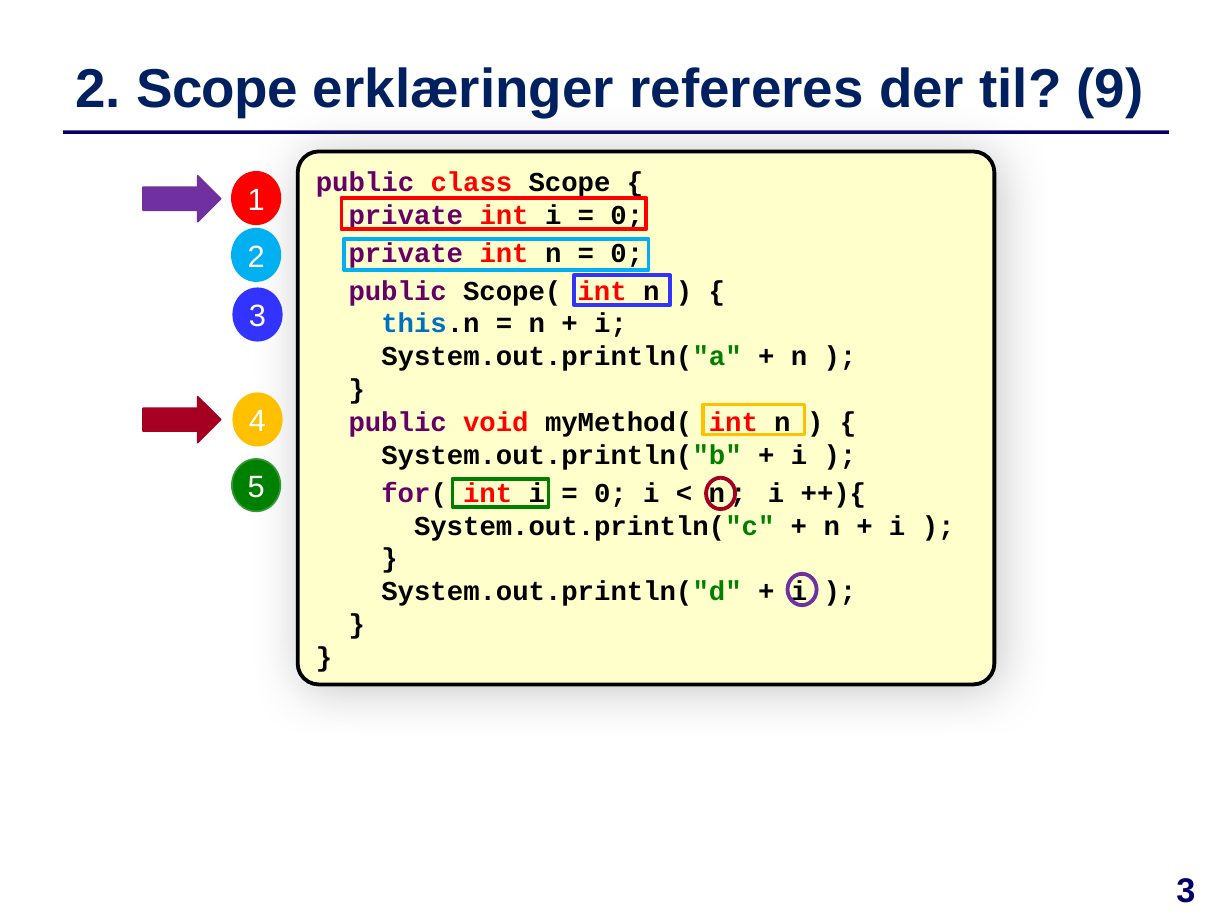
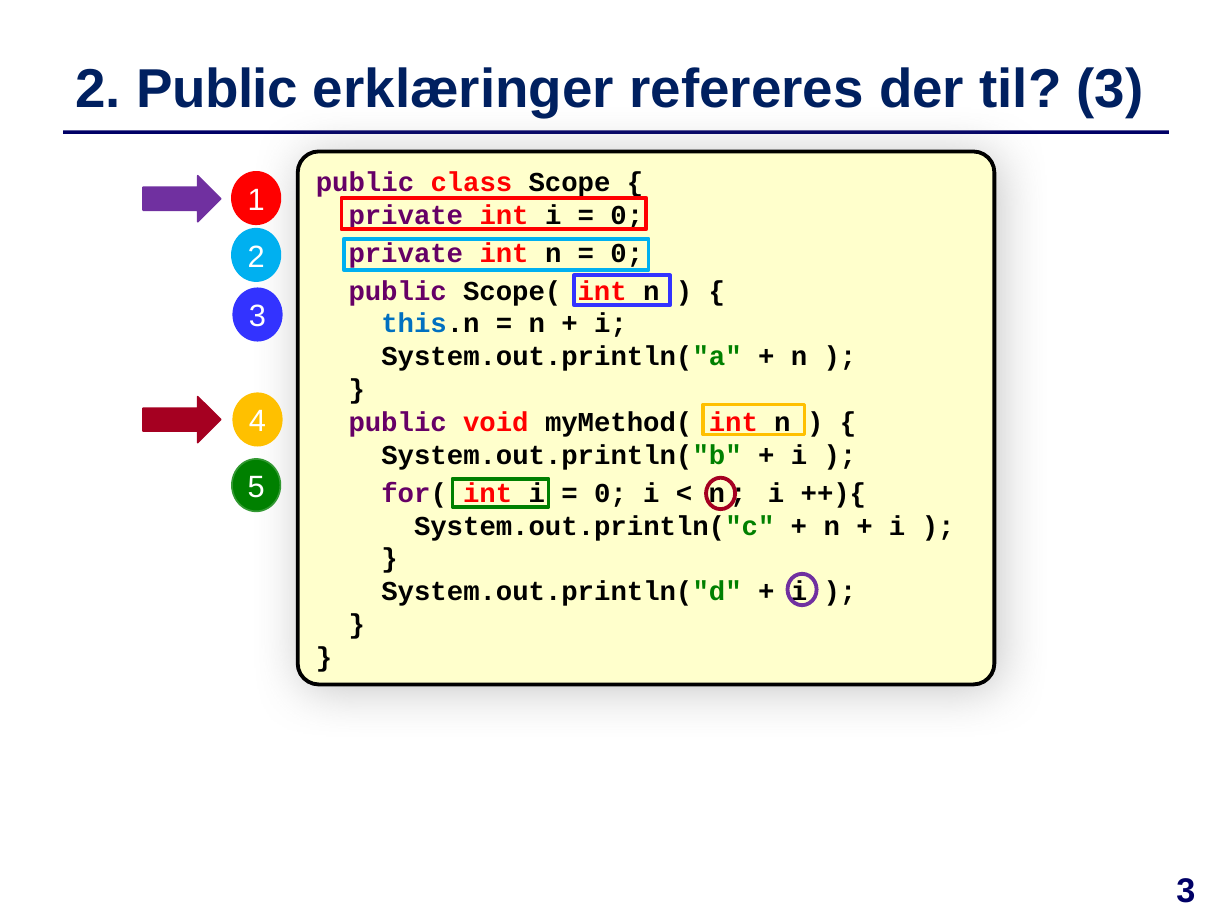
2 Scope: Scope -> Public
9 at (1110, 90): 9 -> 3
